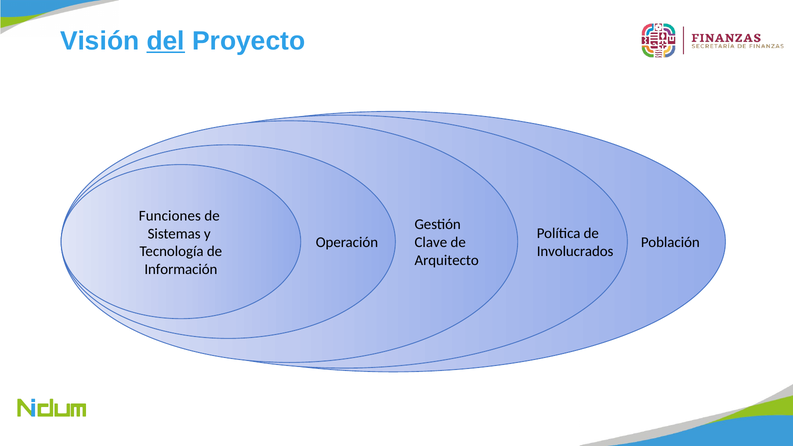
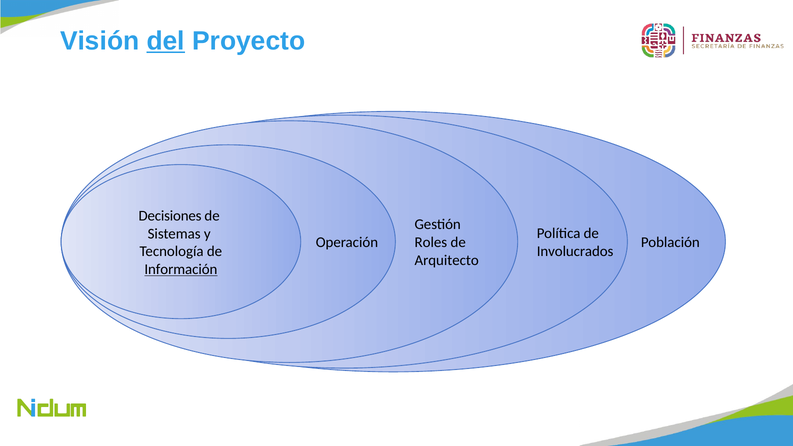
Funciones: Funciones -> Decisiones
Clave: Clave -> Roles
Información underline: none -> present
